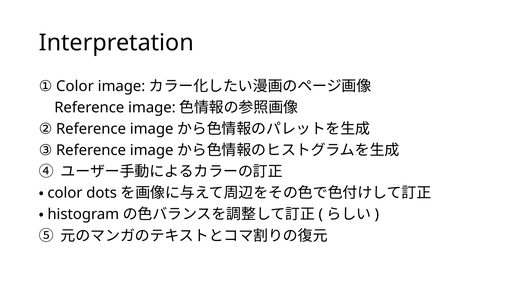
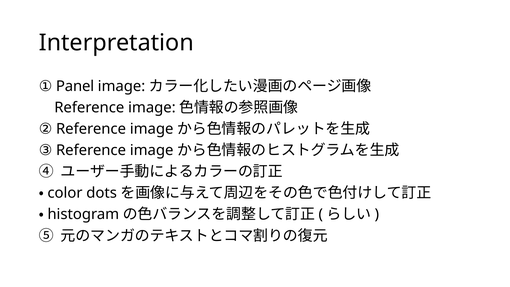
① Color: Color -> Panel
